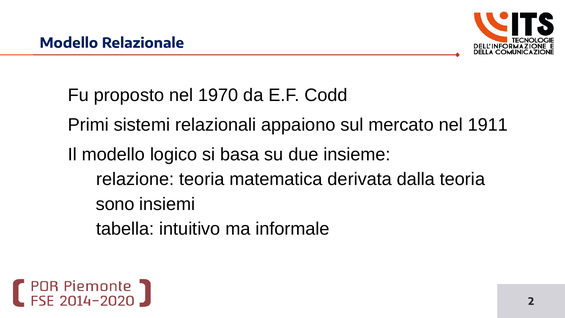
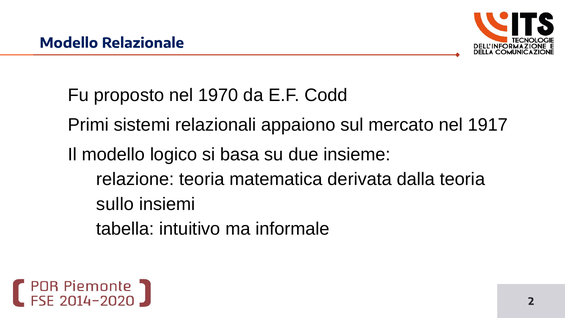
1911: 1911 -> 1917
sono: sono -> sullo
